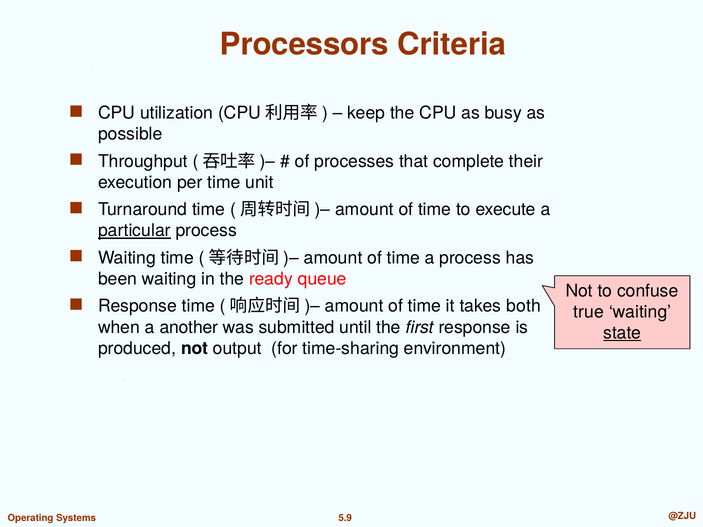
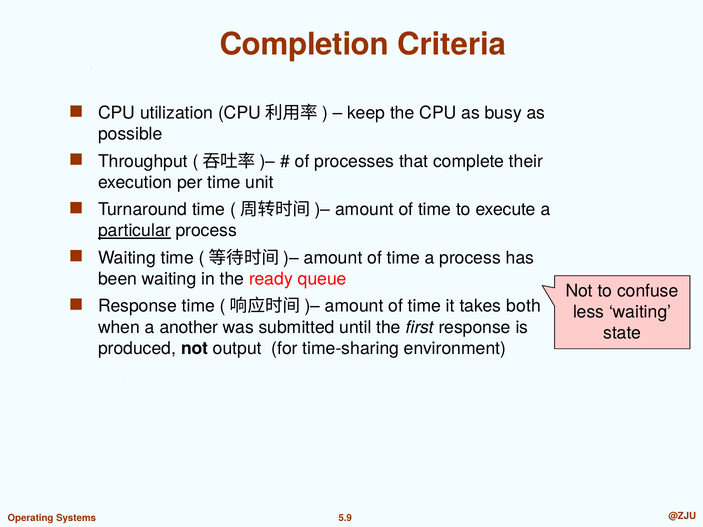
Processors: Processors -> Completion
true: true -> less
state underline: present -> none
